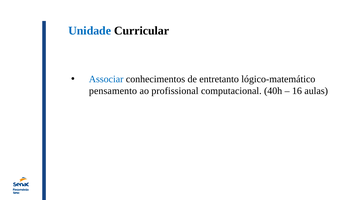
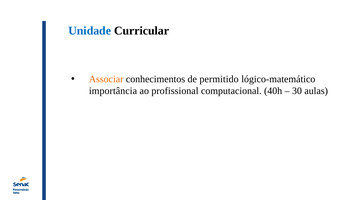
Associar colour: blue -> orange
entretanto: entretanto -> permitido
pensamento: pensamento -> importância
16: 16 -> 30
